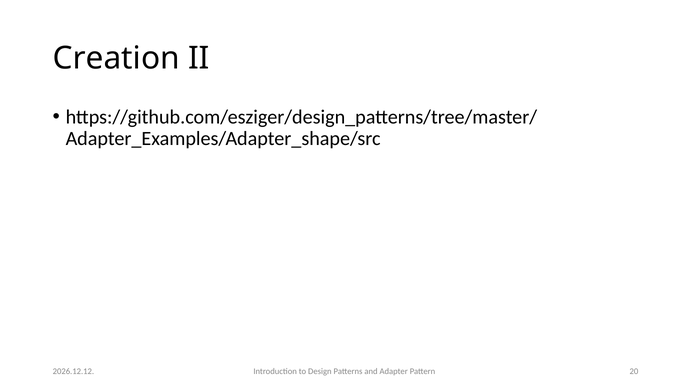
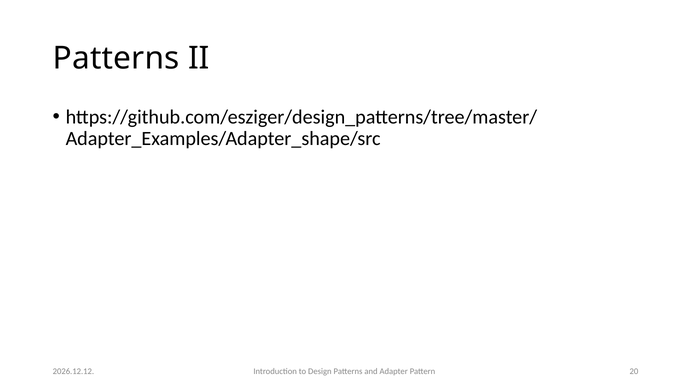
Creation at (116, 58): Creation -> Patterns
